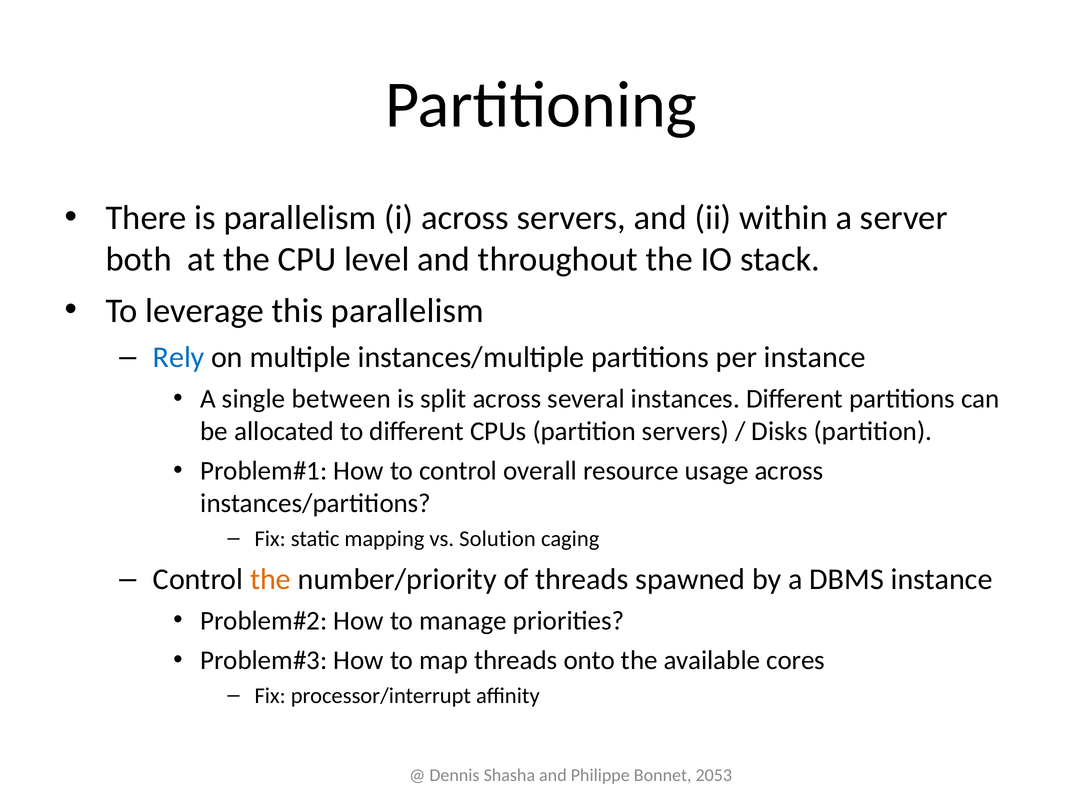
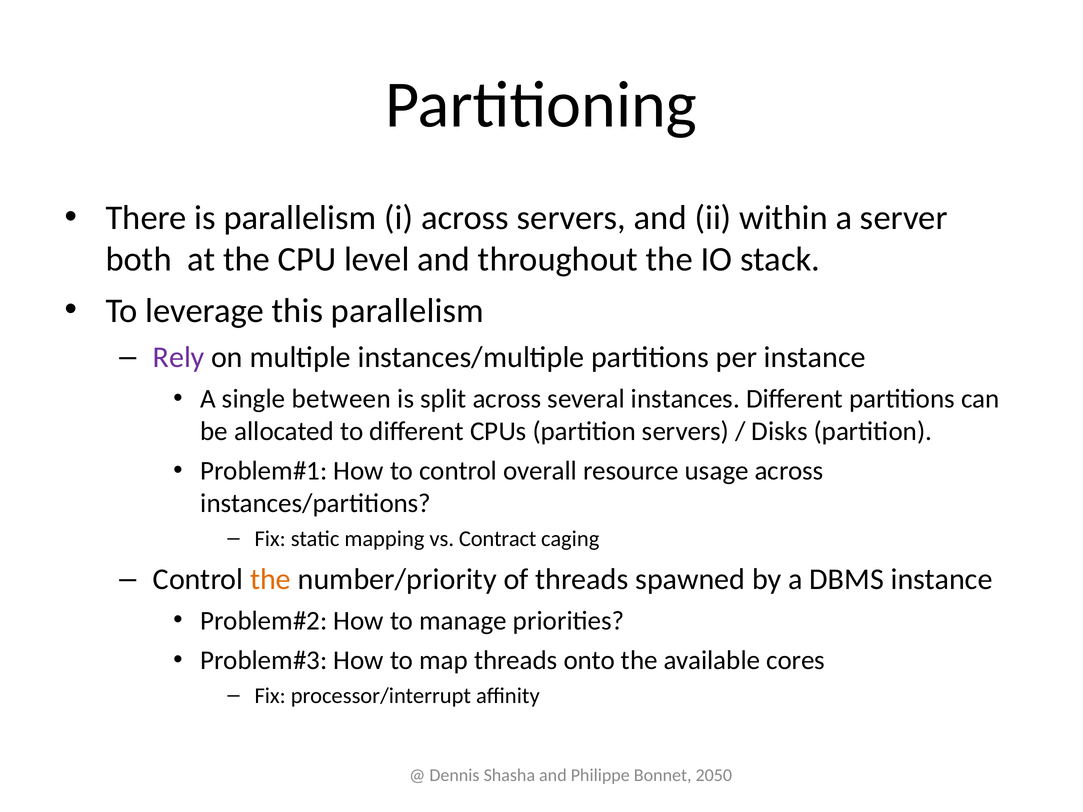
Rely colour: blue -> purple
Solution: Solution -> Contract
2053: 2053 -> 2050
